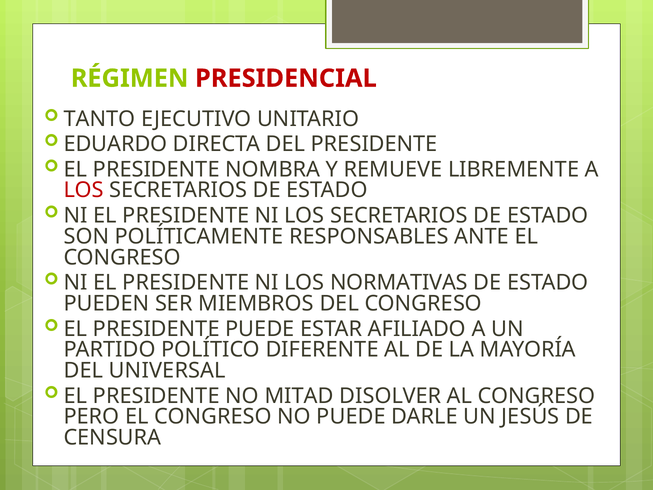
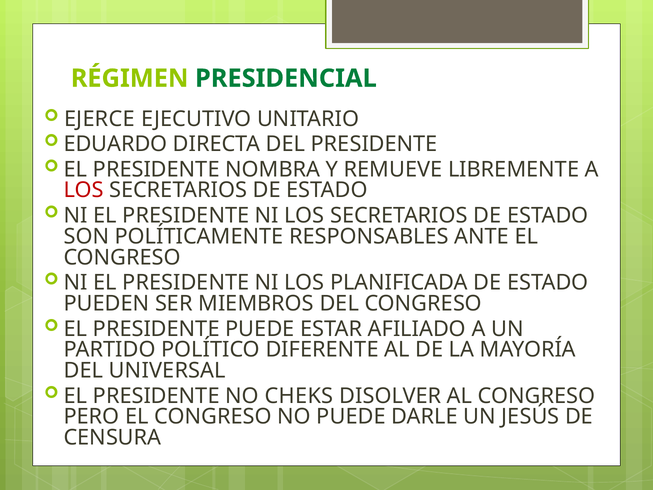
PRESIDENCIAL colour: red -> green
TANTO: TANTO -> EJERCE
NORMATIVAS: NORMATIVAS -> PLANIFICADA
MITAD: MITAD -> CHEKS
